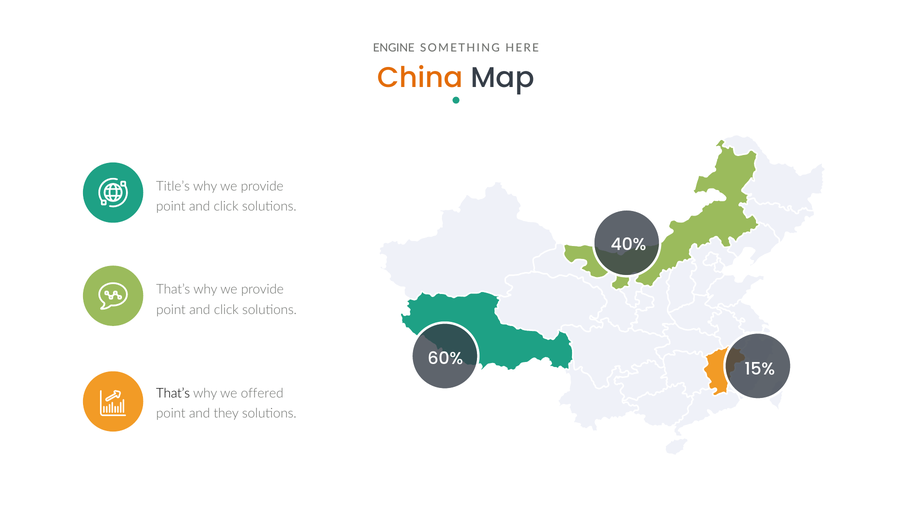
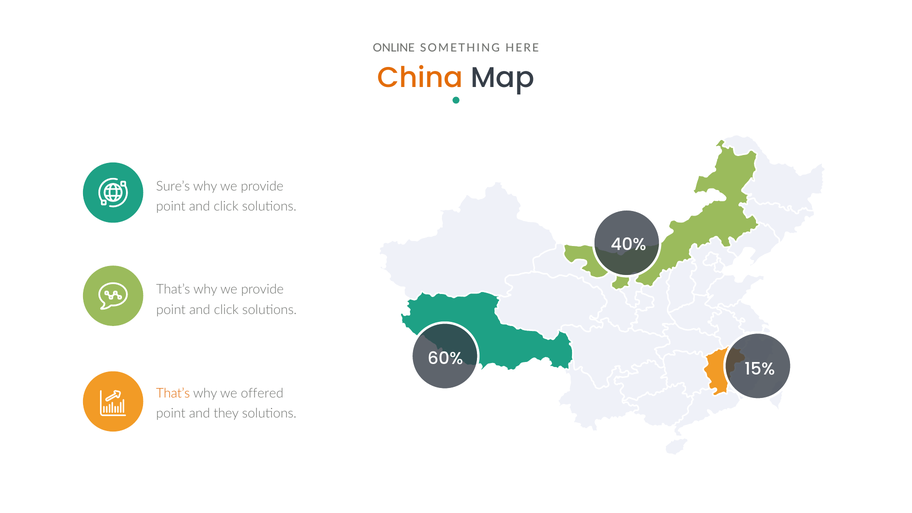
ENGINE: ENGINE -> ONLINE
Title’s: Title’s -> Sure’s
That’s at (173, 393) colour: black -> orange
